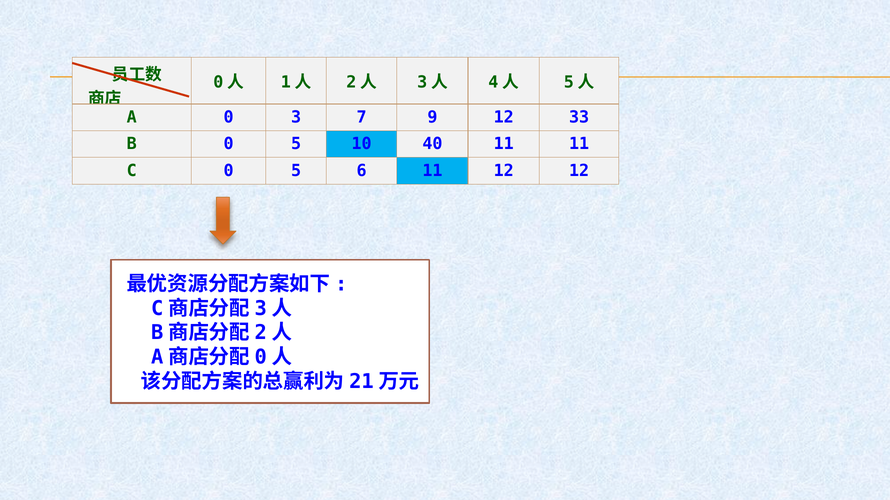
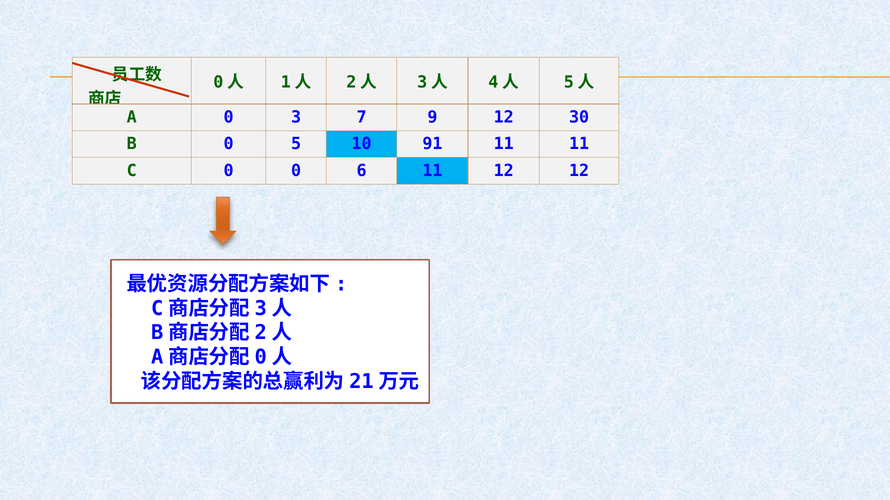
33: 33 -> 30
40: 40 -> 91
C 0 5: 5 -> 0
